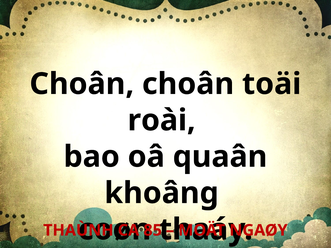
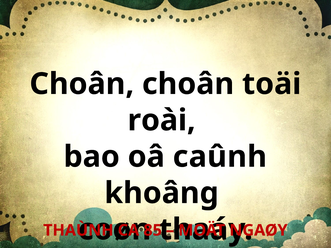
quaân: quaân -> caûnh
